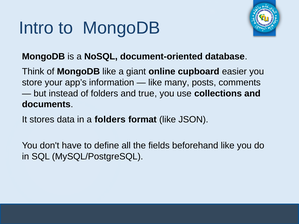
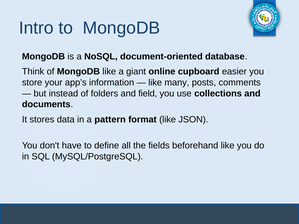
true: true -> field
a folders: folders -> pattern
